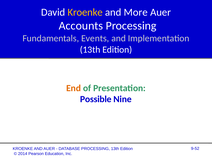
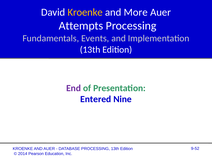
Accounts: Accounts -> Attempts
End colour: orange -> purple
Possible: Possible -> Entered
